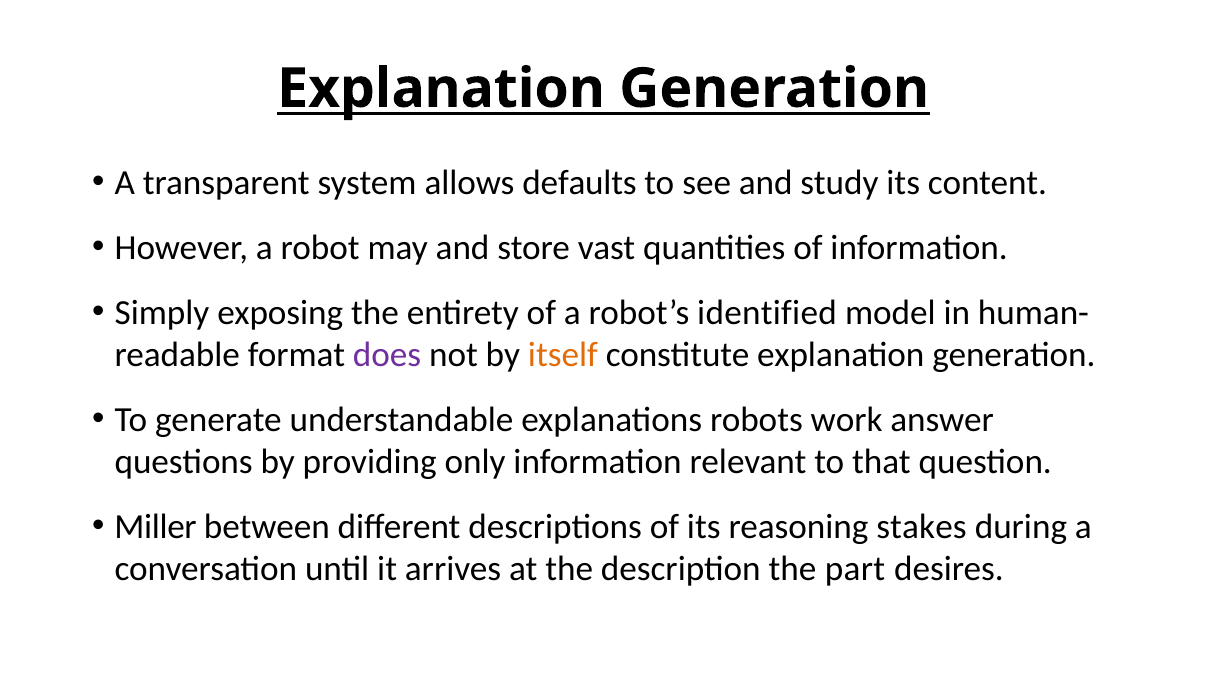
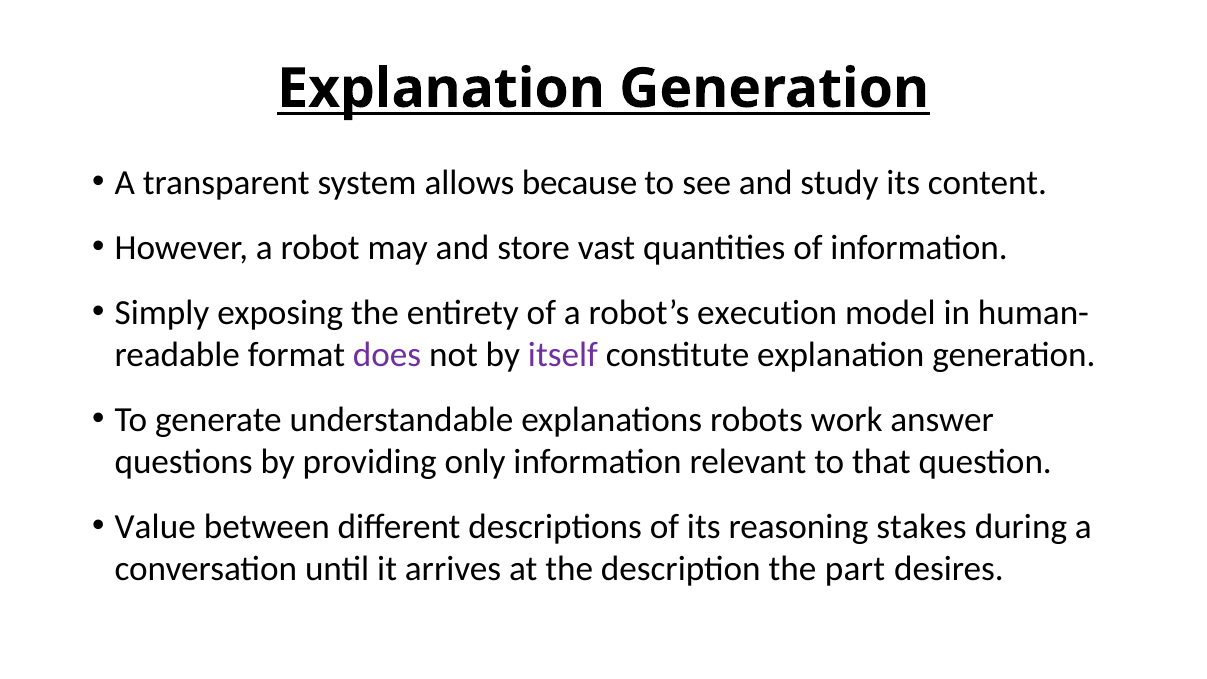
defaults: defaults -> because
identified: identified -> execution
itself colour: orange -> purple
Miller: Miller -> Value
